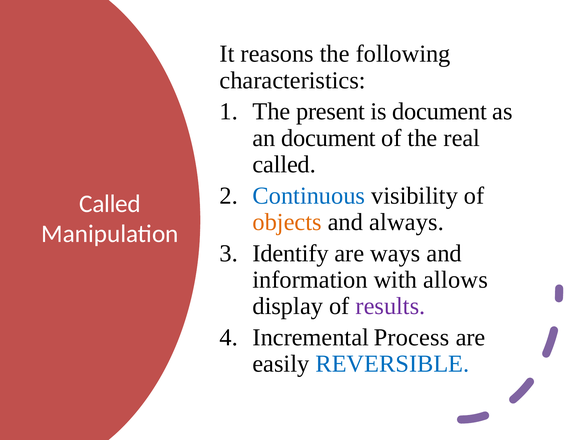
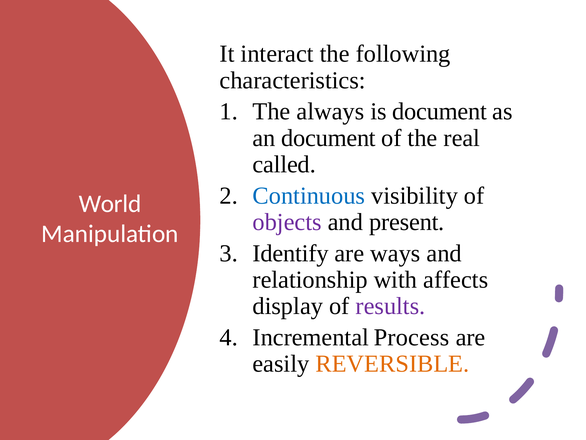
reasons: reasons -> interact
present: present -> always
Called at (110, 203): Called -> World
objects colour: orange -> purple
always: always -> present
information: information -> relationship
allows: allows -> affects
REVERSIBLE colour: blue -> orange
